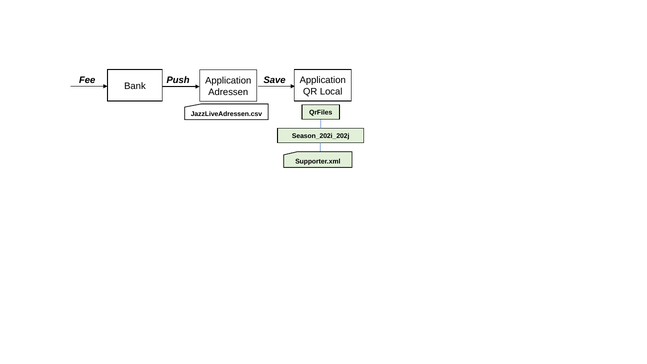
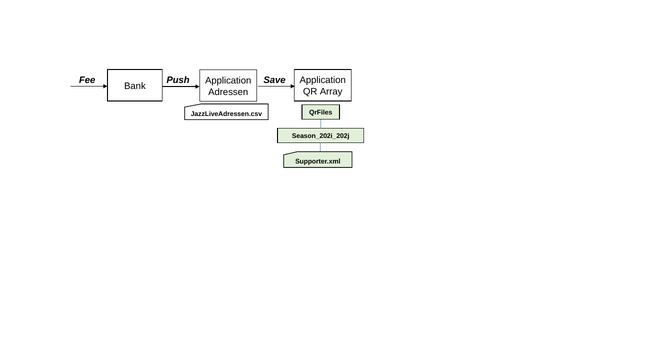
Local: Local -> Array
